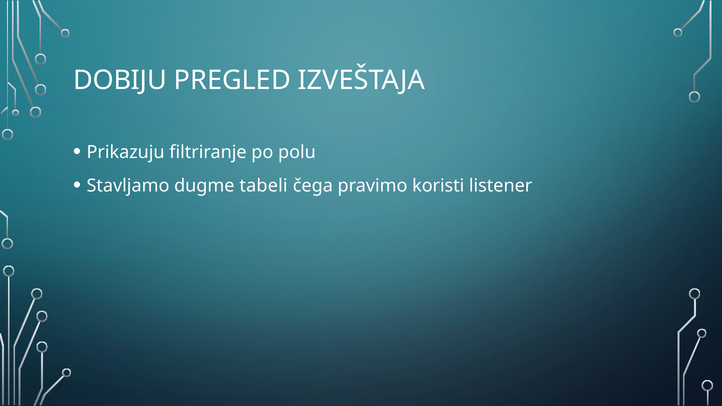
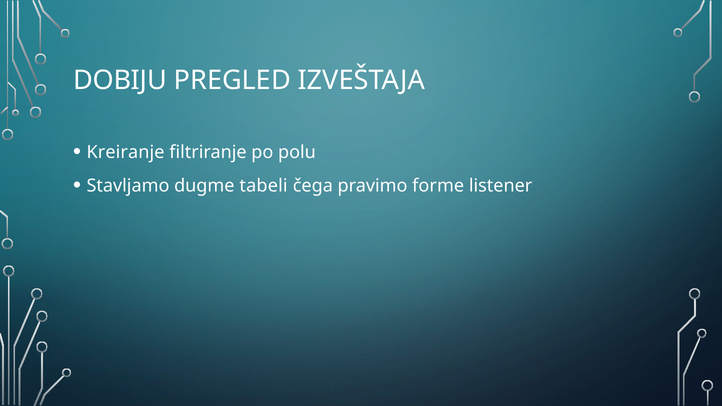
Prikazuju: Prikazuju -> Kreiranje
koristi: koristi -> forme
